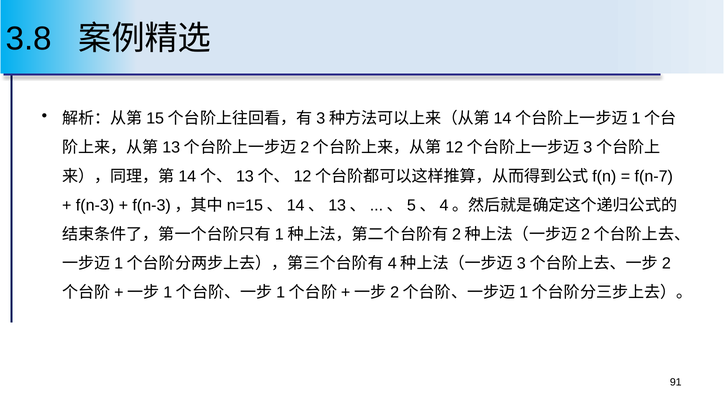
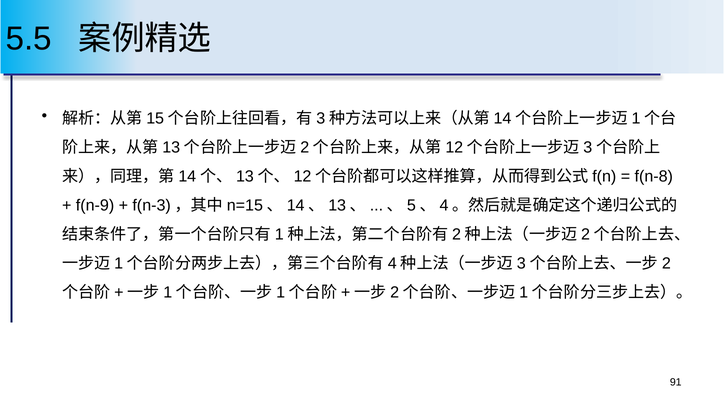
3.8: 3.8 -> 5.5
f(n-7: f(n-7 -> f(n-8
f(n-3: f(n-3 -> f(n-9
